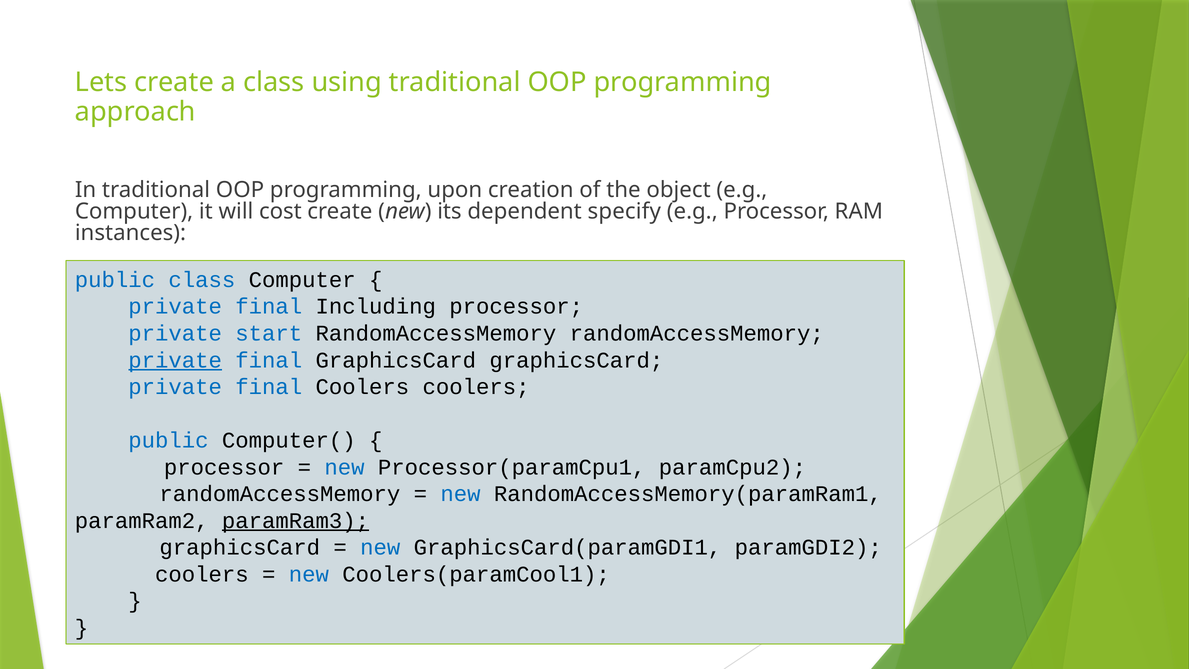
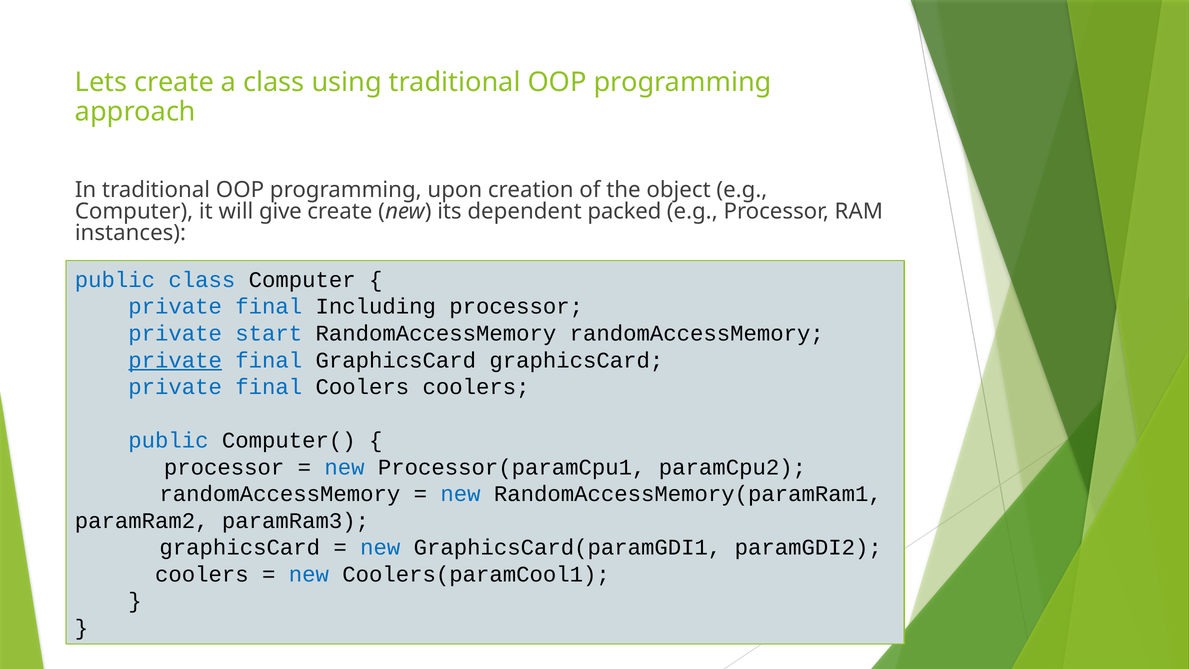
cost: cost -> give
specify: specify -> packed
paramRam3 underline: present -> none
